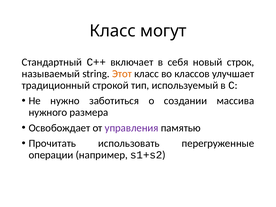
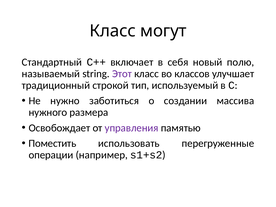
строк: строк -> полю
Этот colour: orange -> purple
Прочитать: Прочитать -> Поместить
